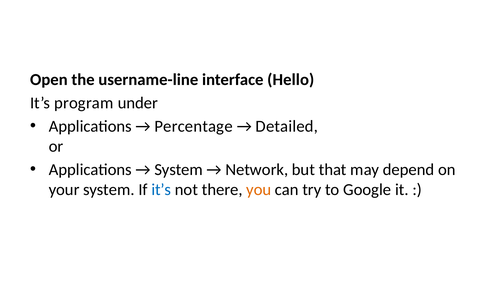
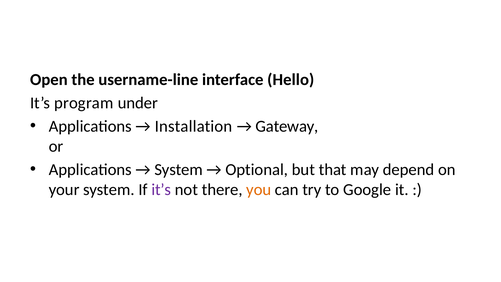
Percentage: Percentage -> Installation
Detailed: Detailed -> Gateway
Network: Network -> Optional
it’s at (161, 190) colour: blue -> purple
